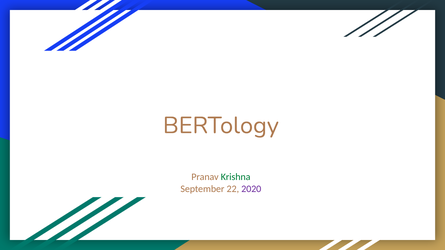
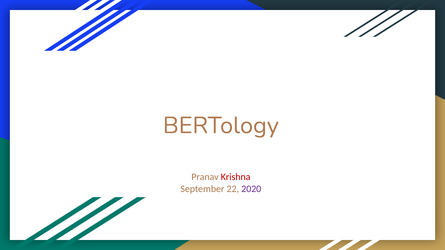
Krishna colour: green -> red
